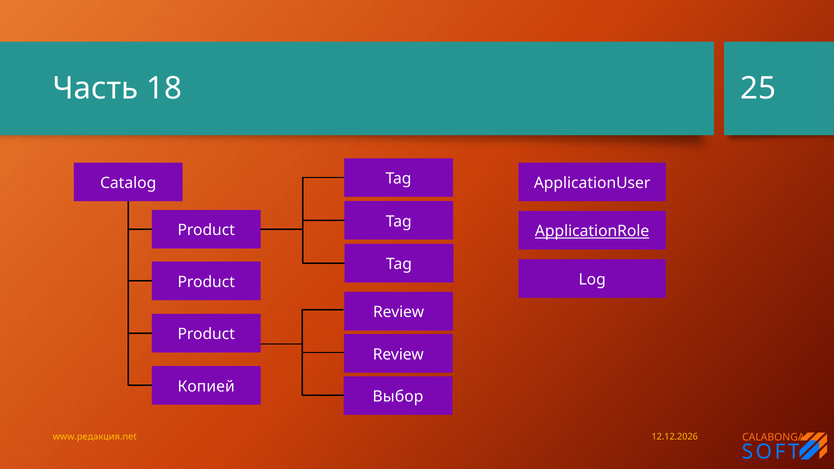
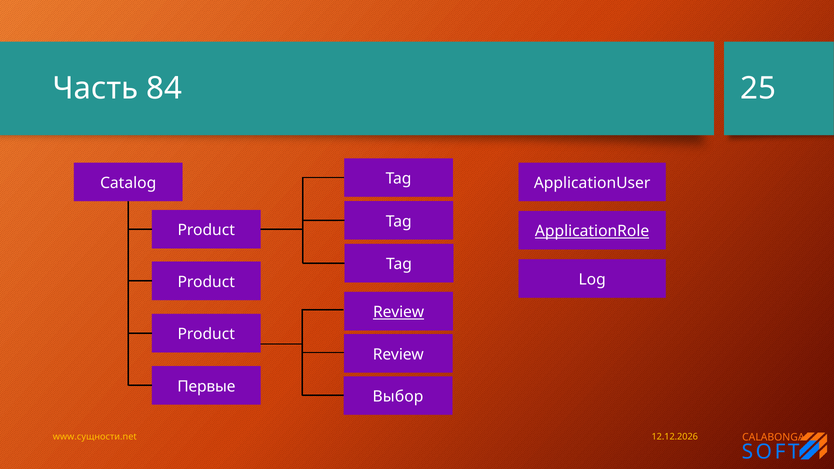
18: 18 -> 84
Review at (399, 312) underline: none -> present
Копией: Копией -> Первые
www.редакция.net: www.редакция.net -> www.сущности.net
